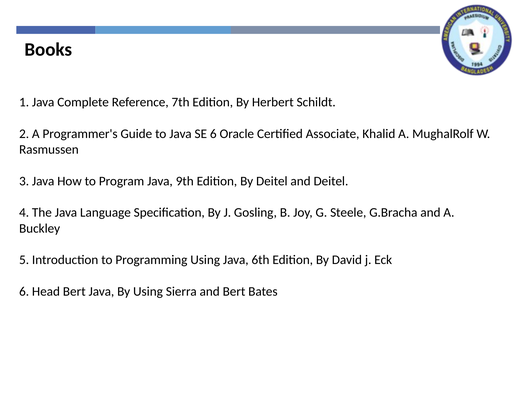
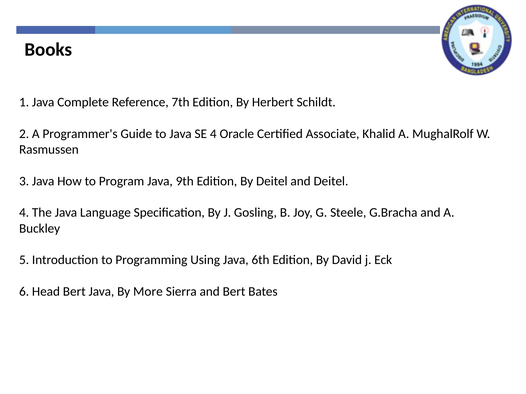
SE 6: 6 -> 4
By Using: Using -> More
